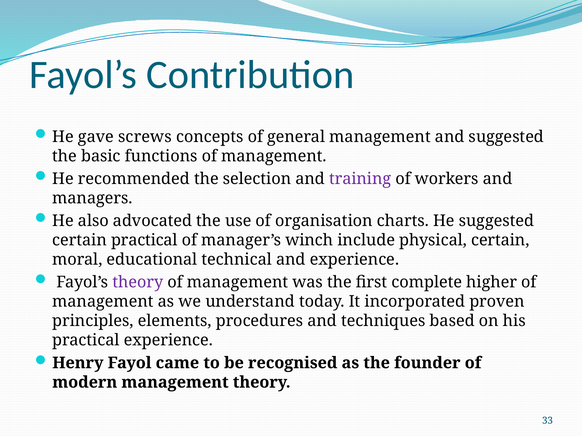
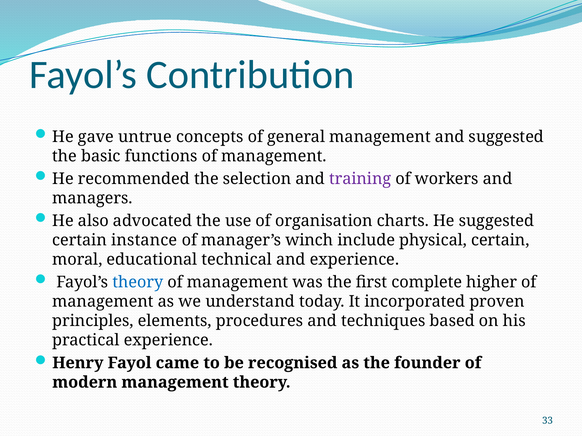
screws: screws -> untrue
certain practical: practical -> instance
theory at (138, 282) colour: purple -> blue
